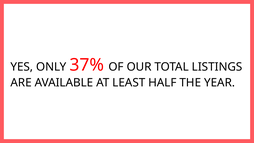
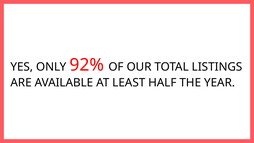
37%: 37% -> 92%
